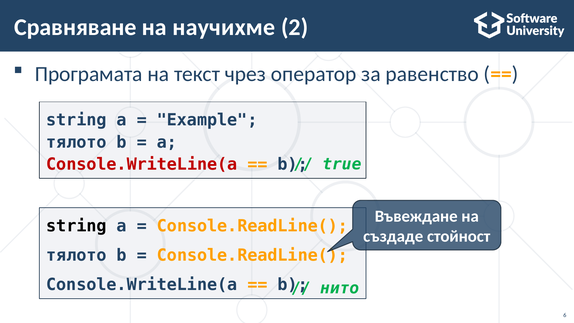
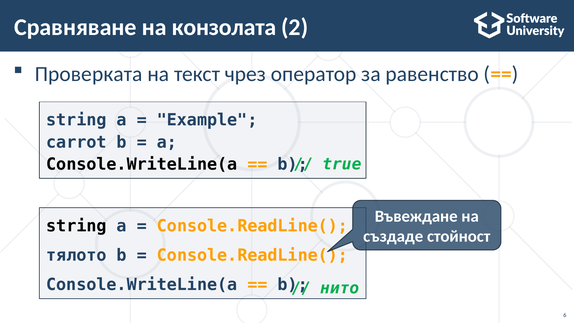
научихме: научихме -> конзолата
Програмата: Програмата -> Проверката
тялото at (76, 142): тялото -> carrot
Console.WriteLine(a at (142, 164) colour: red -> black
